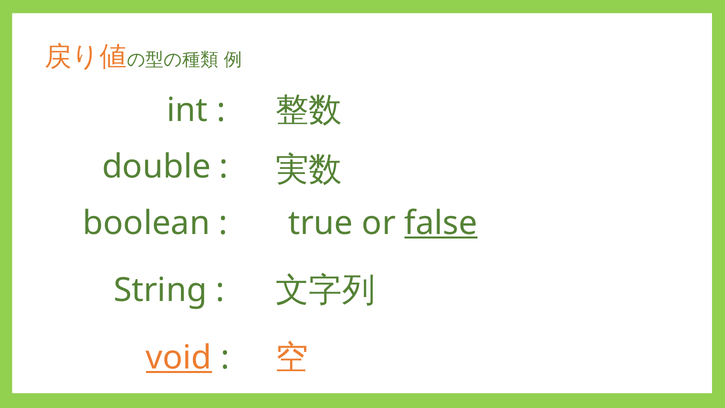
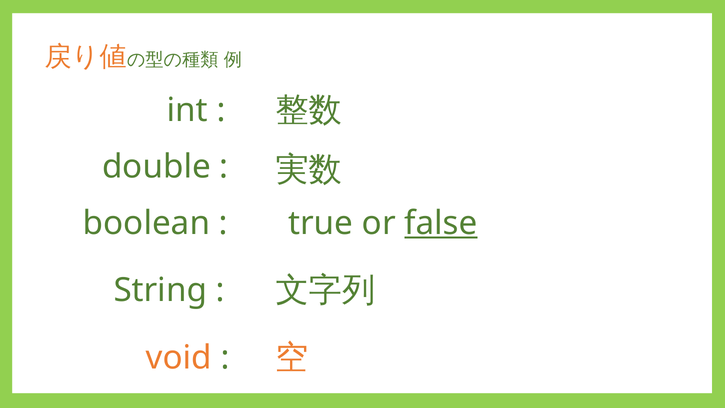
void underline: present -> none
